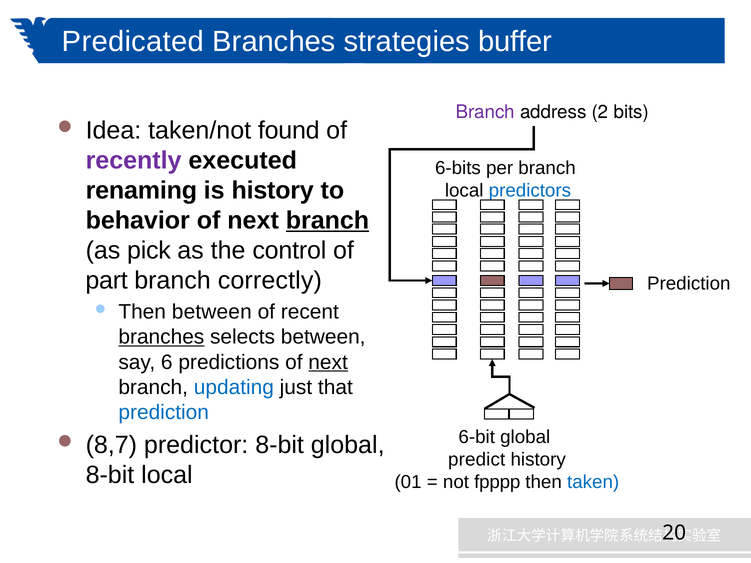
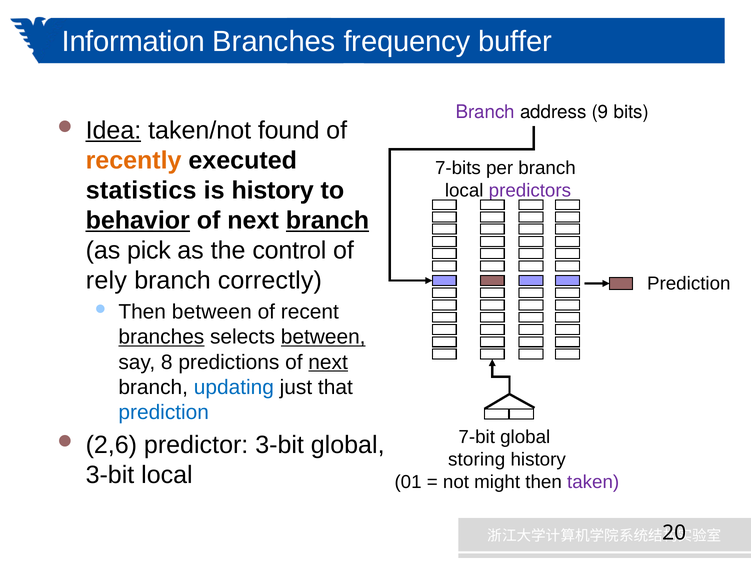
Predicated: Predicated -> Information
strategies: strategies -> frequency
2: 2 -> 9
Idea underline: none -> present
recently colour: purple -> orange
6-bits: 6-bits -> 7-bits
renaming: renaming -> statistics
predictors colour: blue -> purple
behavior underline: none -> present
part: part -> rely
between at (323, 337) underline: none -> present
6: 6 -> 8
6-bit: 6-bit -> 7-bit
8,7: 8,7 -> 2,6
predictor 8-bit: 8-bit -> 3-bit
predict: predict -> storing
8-bit at (110, 475): 8-bit -> 3-bit
fpppp: fpppp -> might
taken colour: blue -> purple
